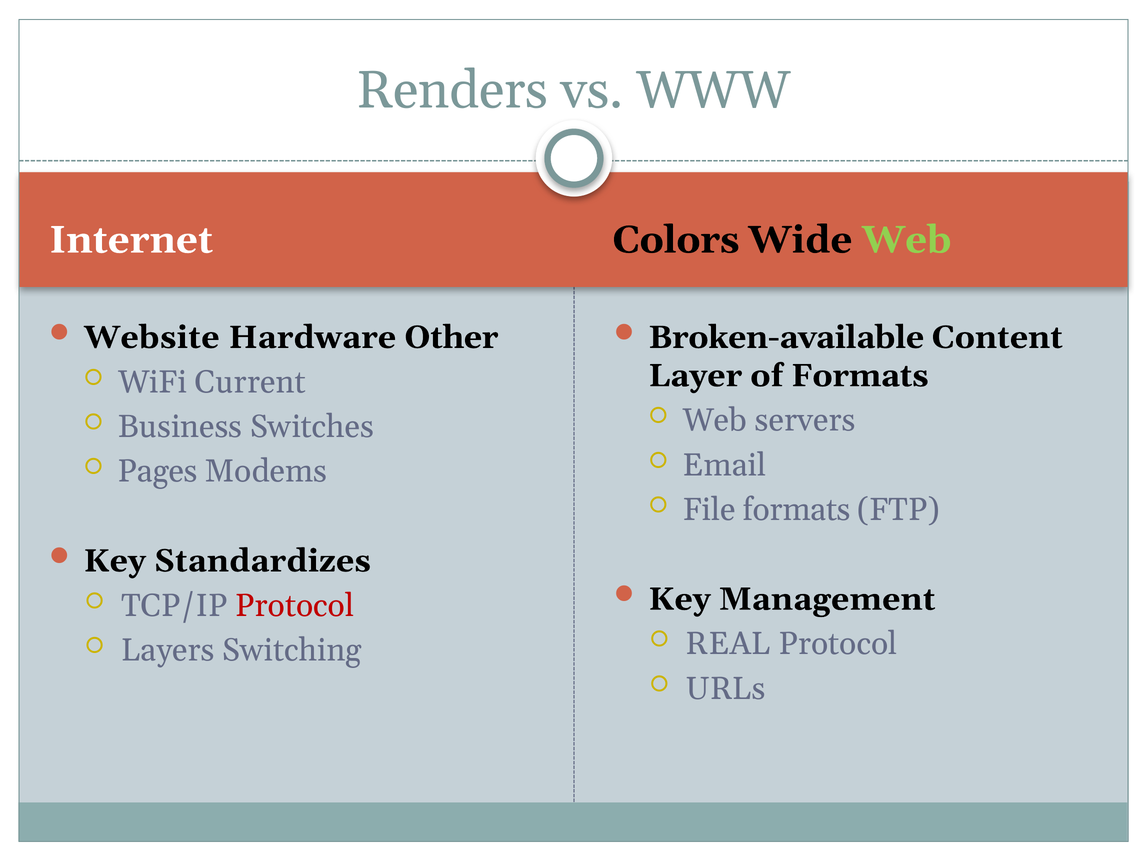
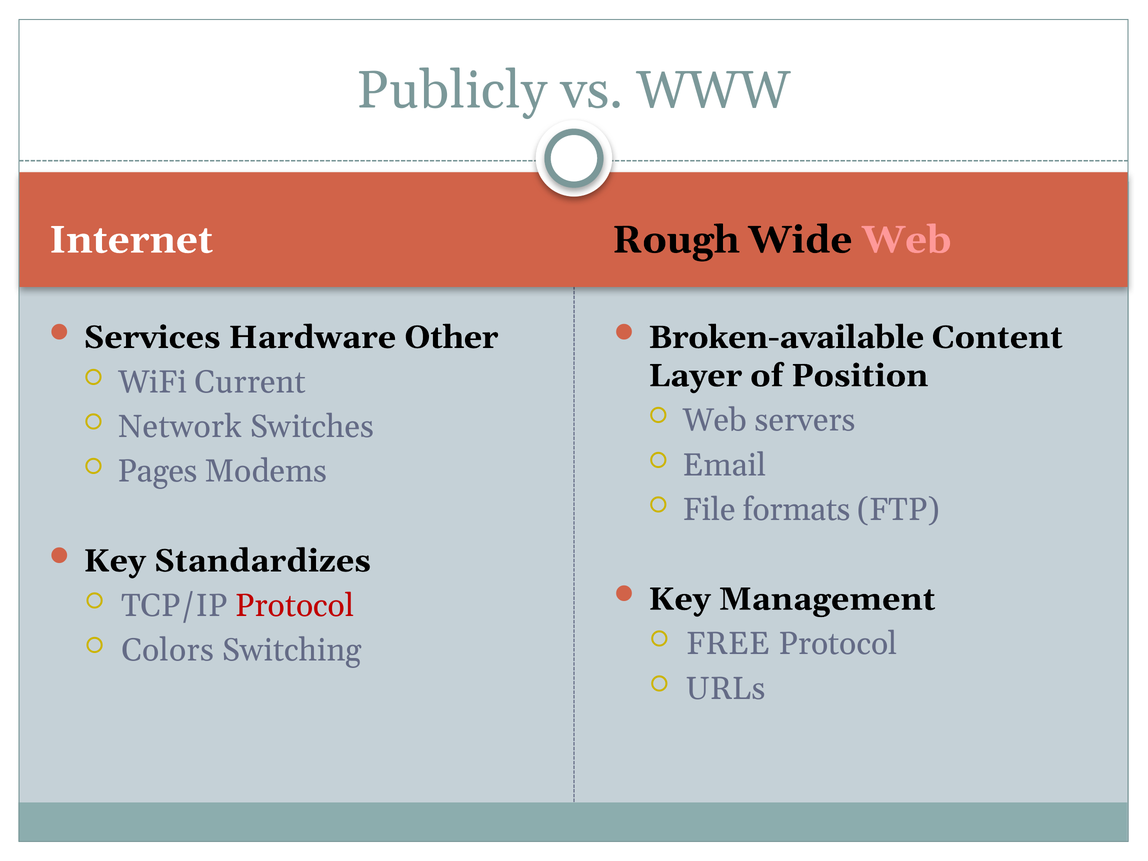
Renders: Renders -> Publicly
Colors: Colors -> Rough
Web at (907, 240) colour: light green -> pink
Website: Website -> Services
of Formats: Formats -> Position
Business: Business -> Network
REAL: REAL -> FREE
Layers: Layers -> Colors
